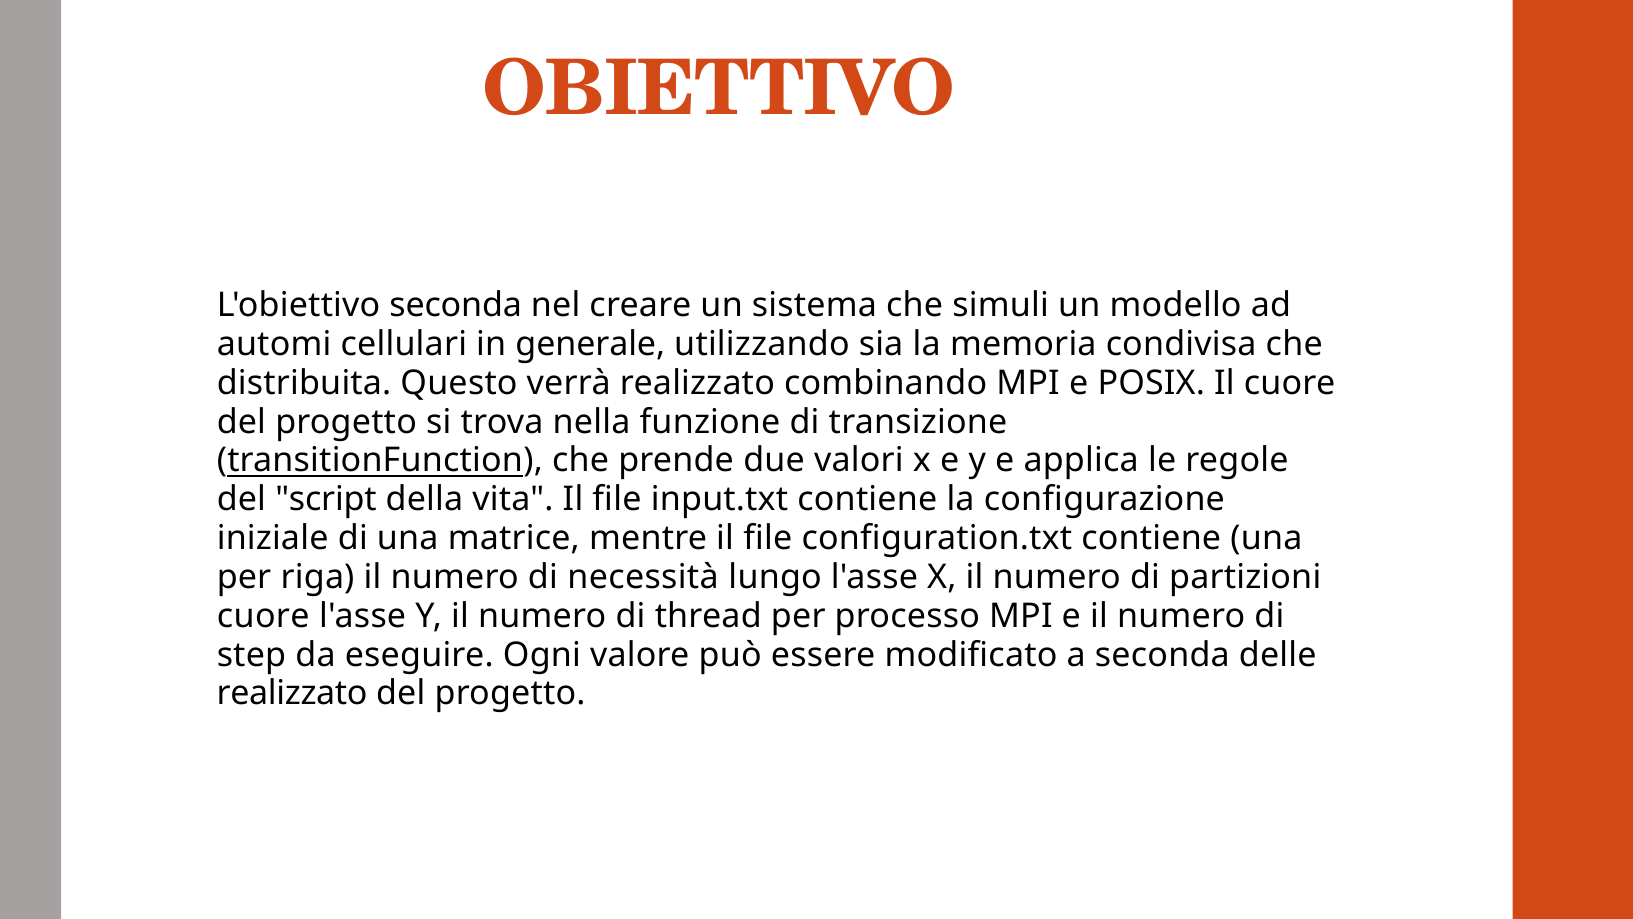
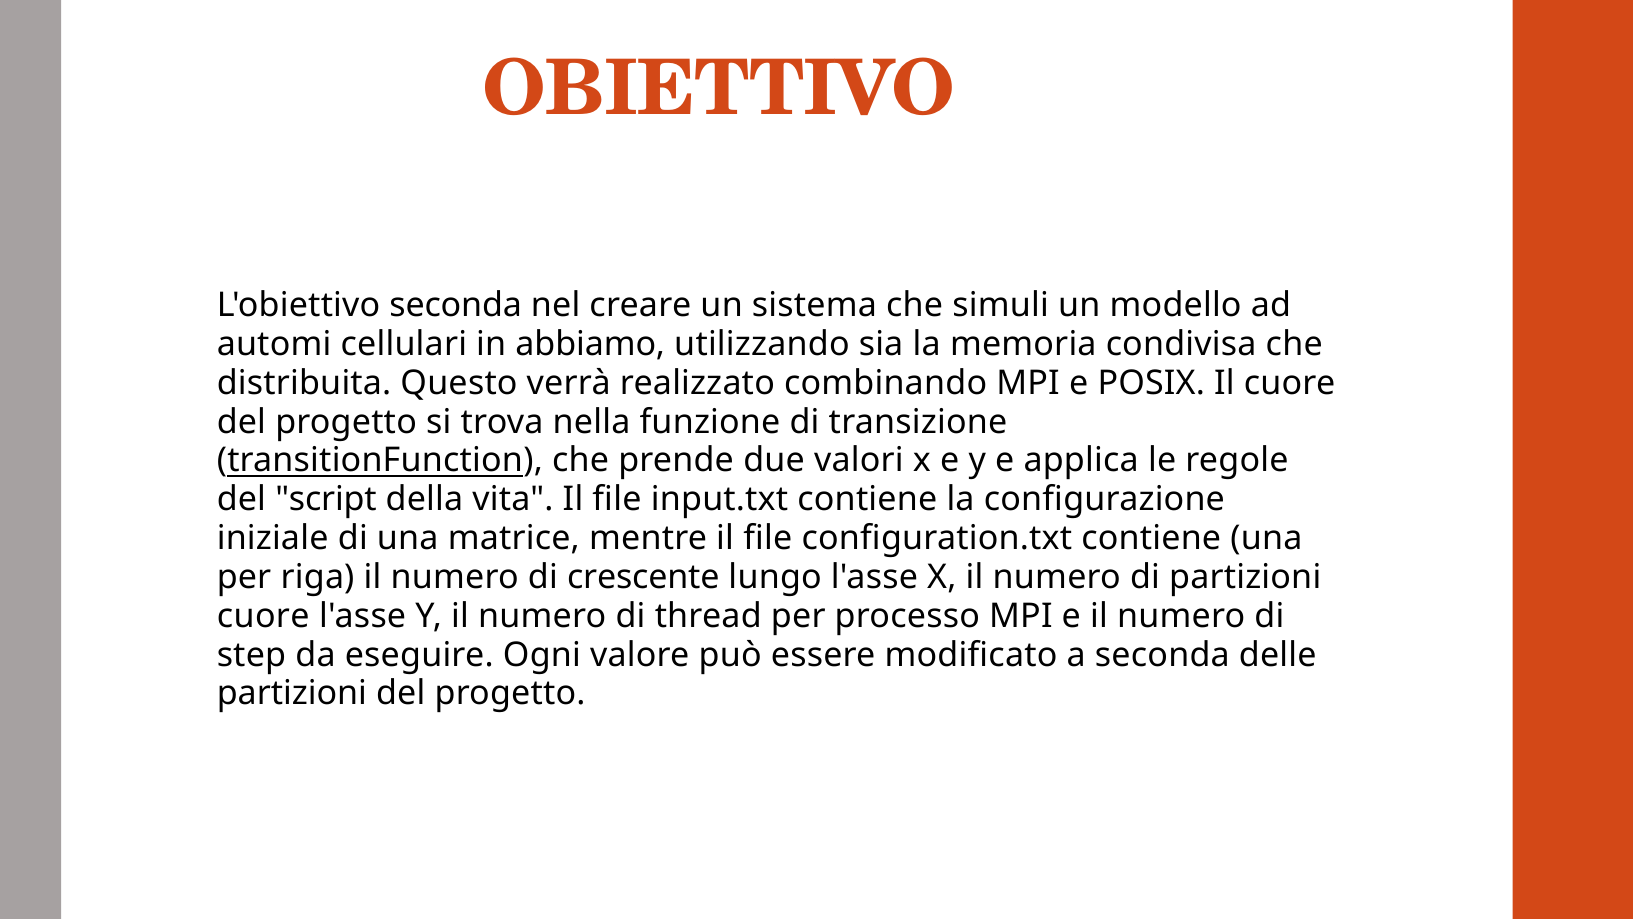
generale: generale -> abbiamo
necessità: necessità -> crescente
realizzato at (292, 693): realizzato -> partizioni
